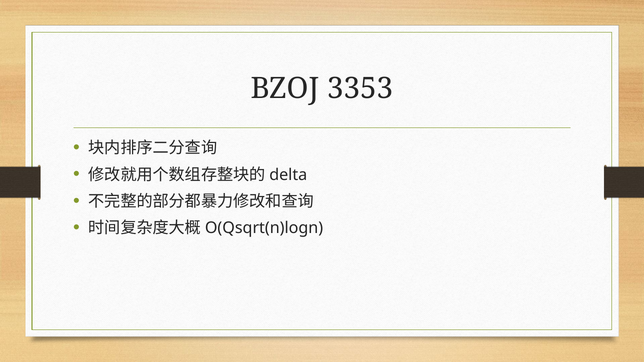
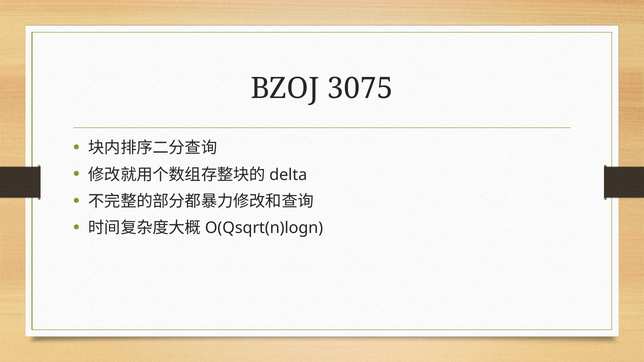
3353: 3353 -> 3075
